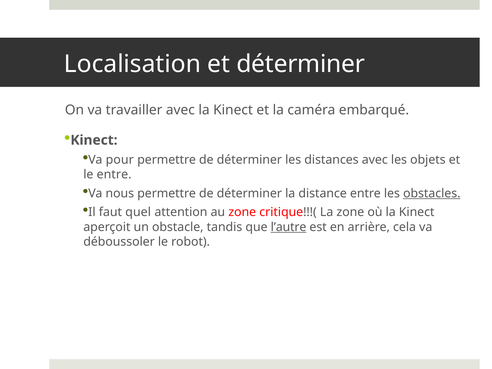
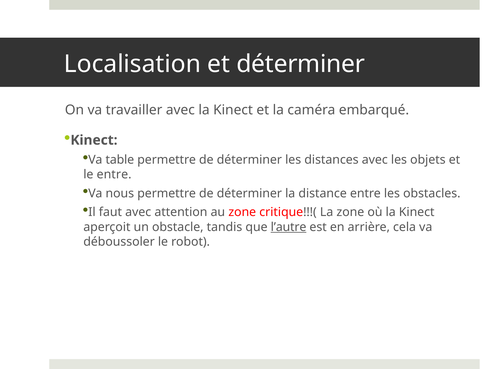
pour: pour -> table
obstacles underline: present -> none
faut quel: quel -> avec
